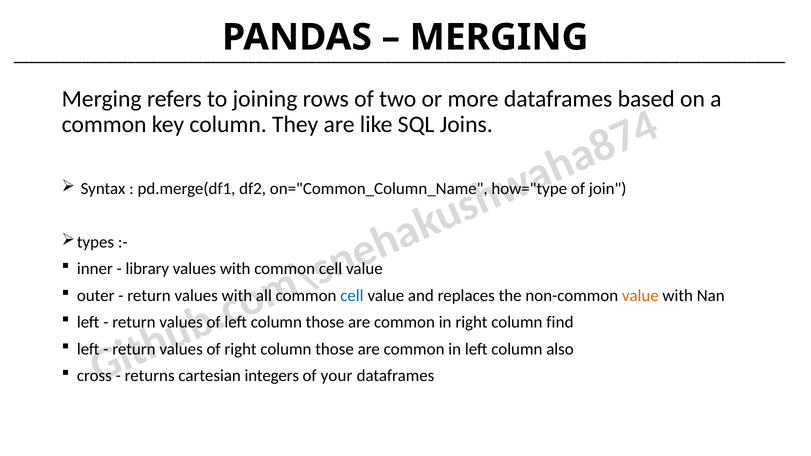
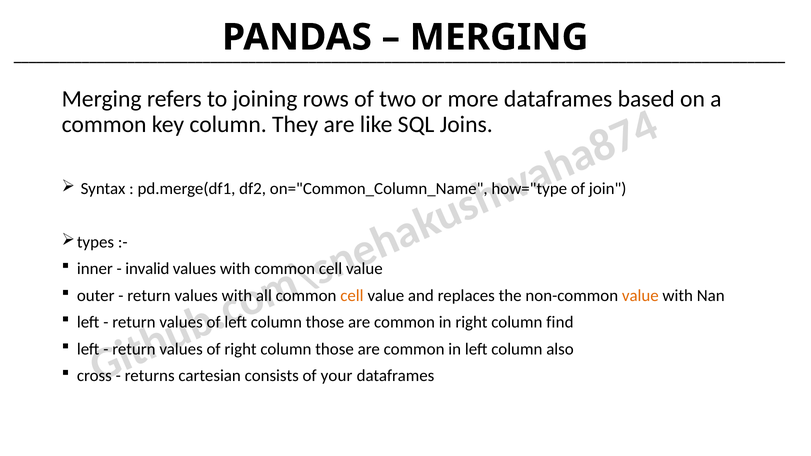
library: library -> invalid
cell at (352, 296) colour: blue -> orange
integers: integers -> consists
